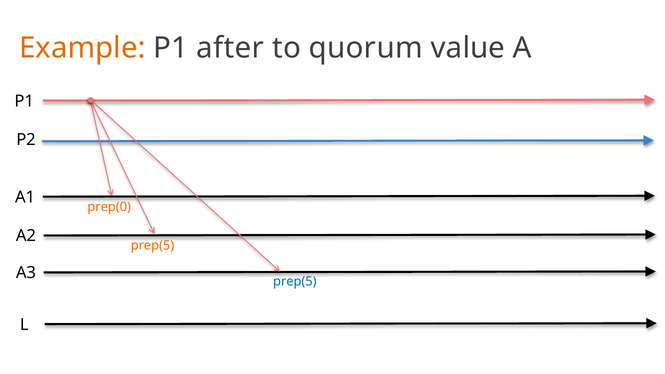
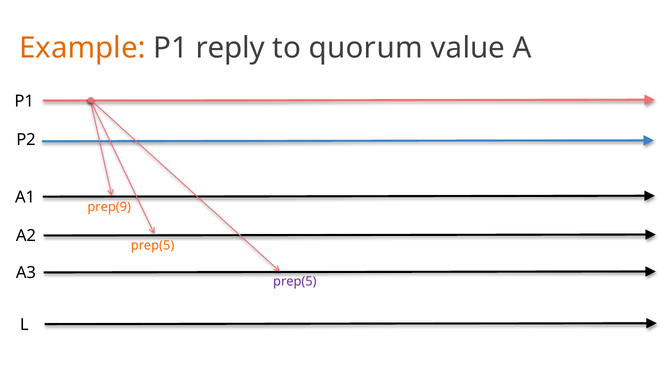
after: after -> reply
prep(0: prep(0 -> prep(9
prep(5 at (295, 282) colour: blue -> purple
